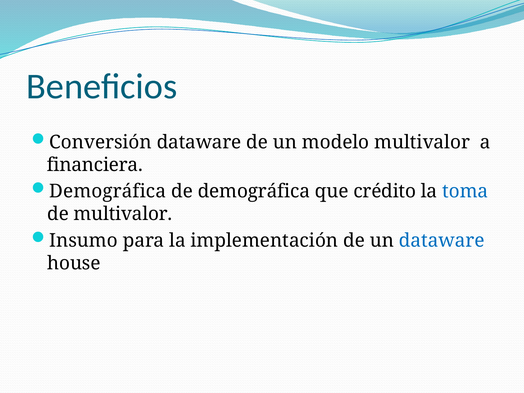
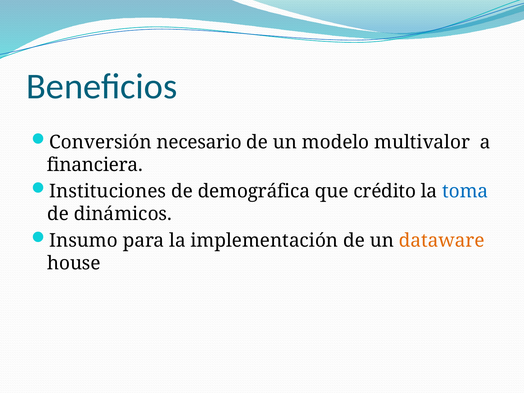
Conversión dataware: dataware -> necesario
Demográfica at (108, 191): Demográfica -> Instituciones
de multivalor: multivalor -> dinámicos
dataware at (442, 240) colour: blue -> orange
